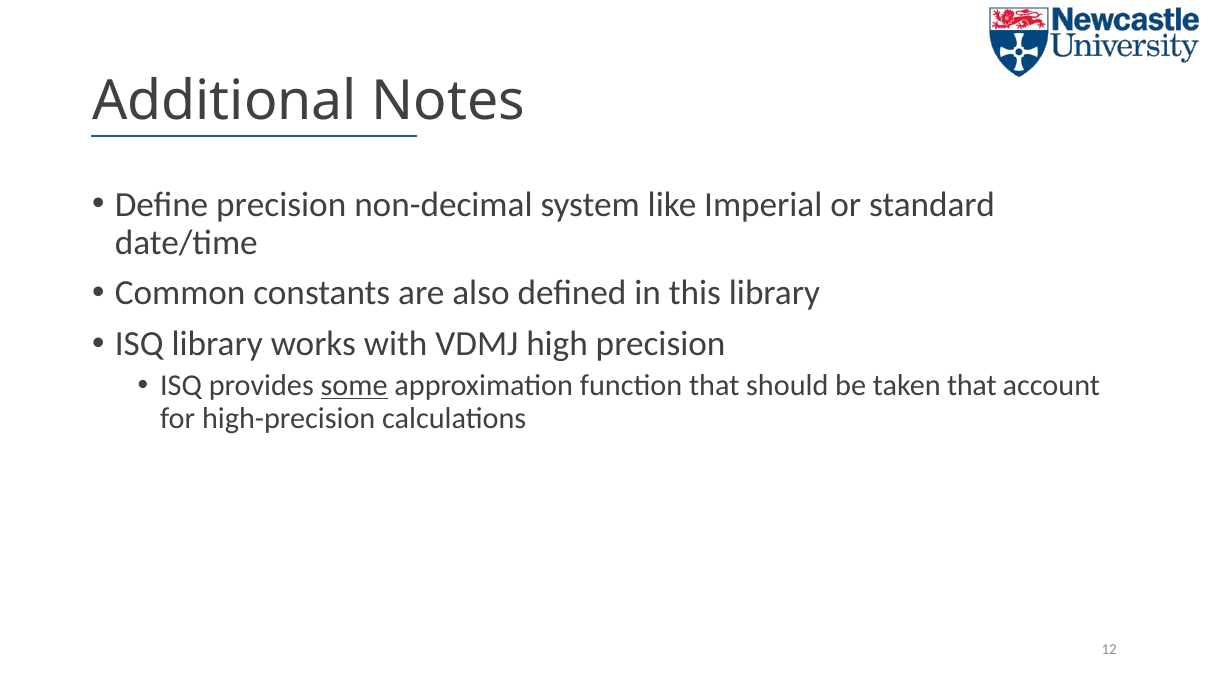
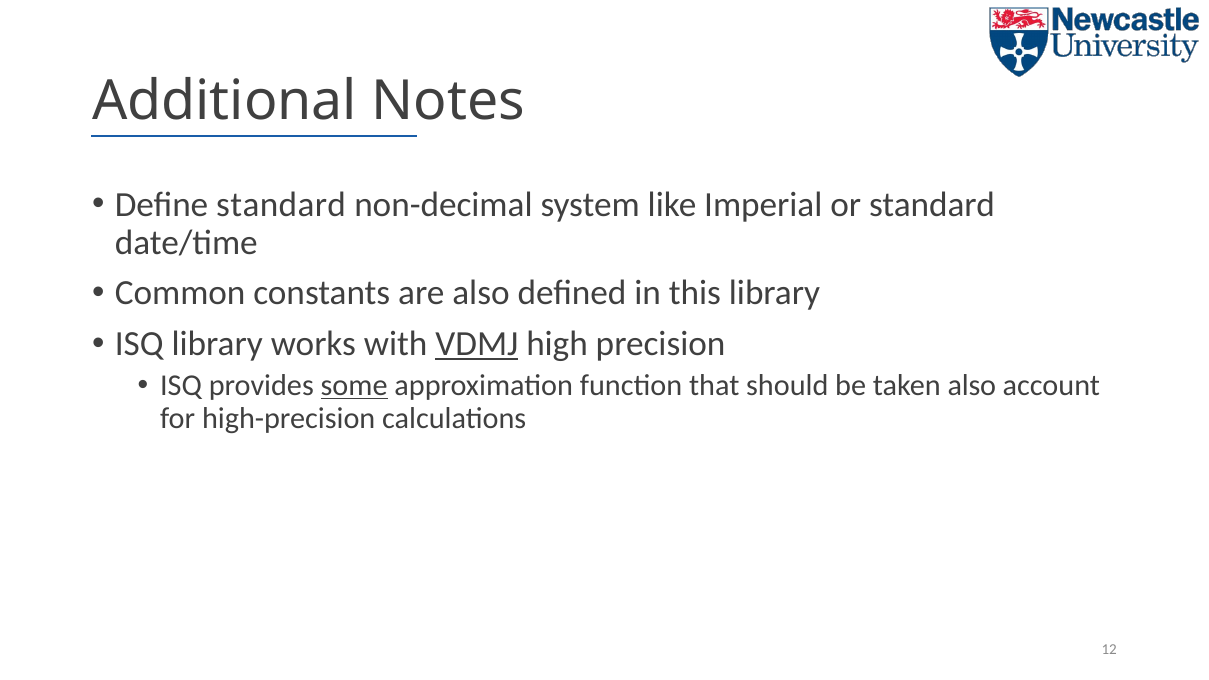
Define precision: precision -> standard
VDMJ underline: none -> present
taken that: that -> also
